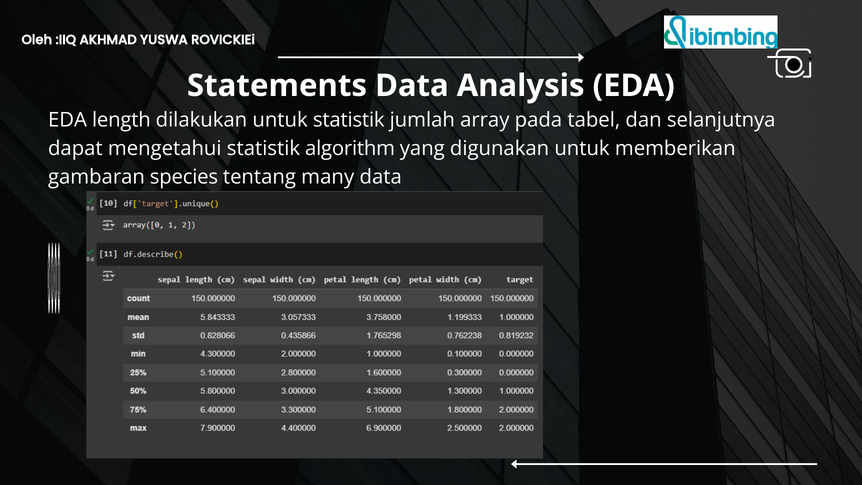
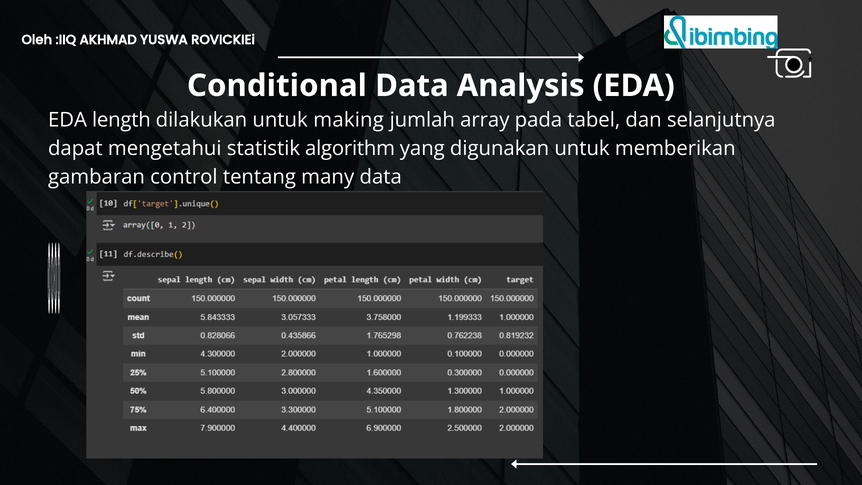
Statements: Statements -> Conditional
untuk statistik: statistik -> making
species: species -> control
